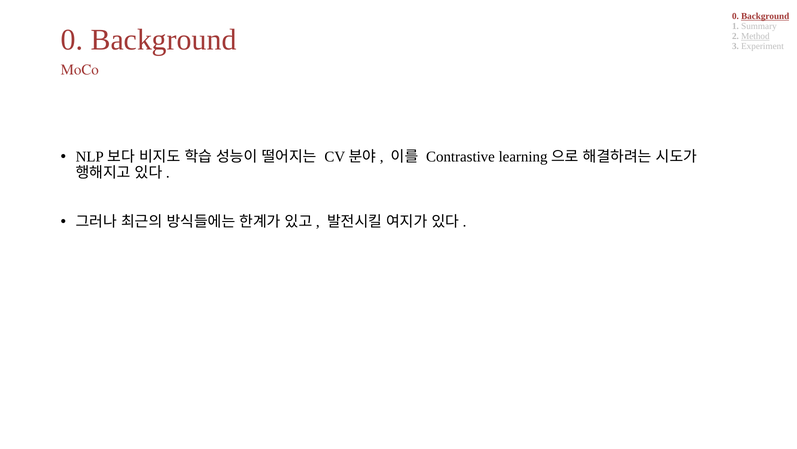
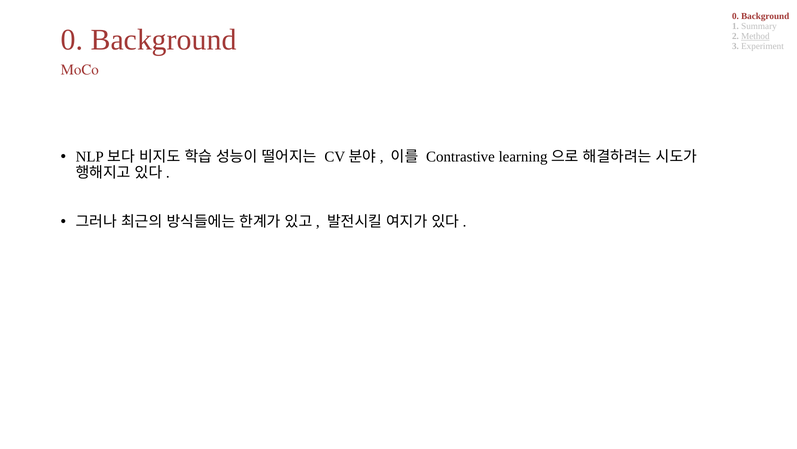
Background at (765, 16) underline: present -> none
